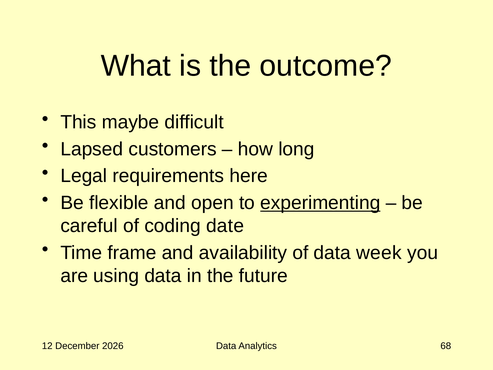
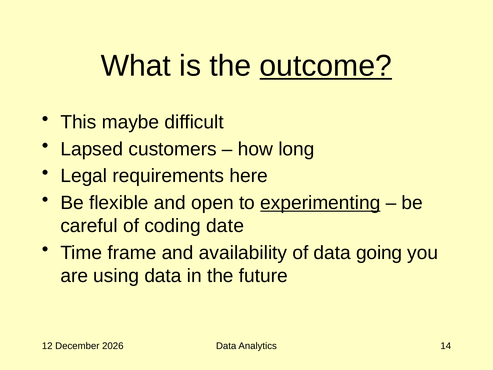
outcome underline: none -> present
week: week -> going
68: 68 -> 14
